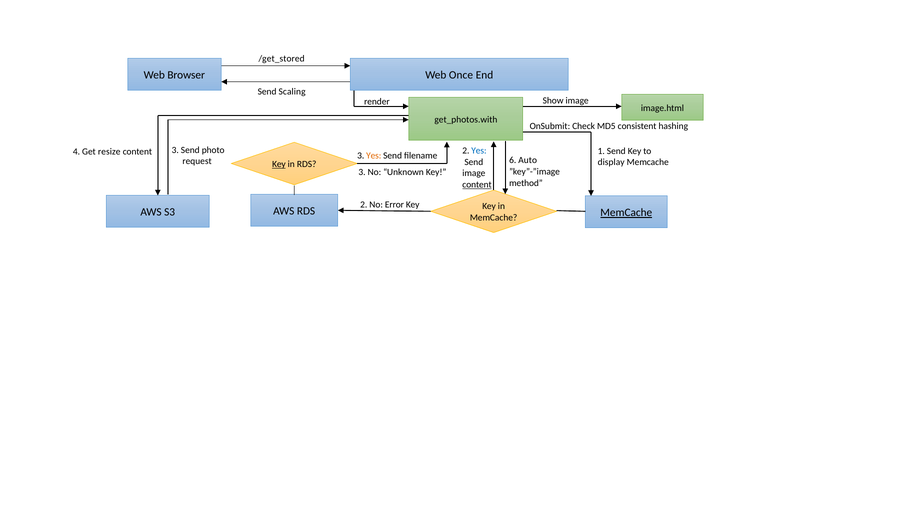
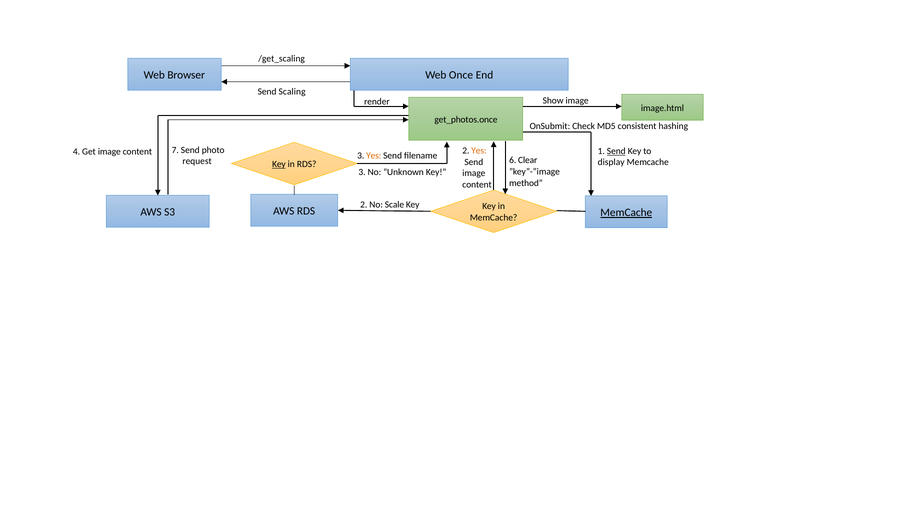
/get_stored: /get_stored -> /get_scaling
get_photos.with: get_photos.with -> get_photos.once
Yes at (479, 151) colour: blue -> orange
Send at (616, 151) underline: none -> present
Get resize: resize -> image
content 3: 3 -> 7
Auto: Auto -> Clear
content at (477, 185) underline: present -> none
Error: Error -> Scale
